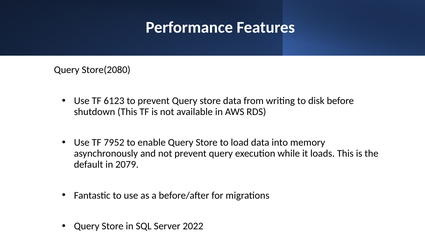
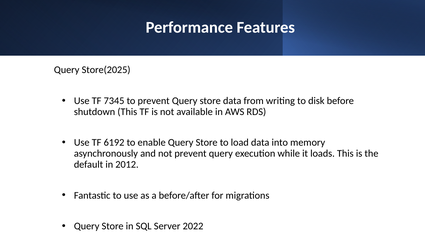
Store(2080: Store(2080 -> Store(2025
6123: 6123 -> 7345
7952: 7952 -> 6192
2079: 2079 -> 2012
